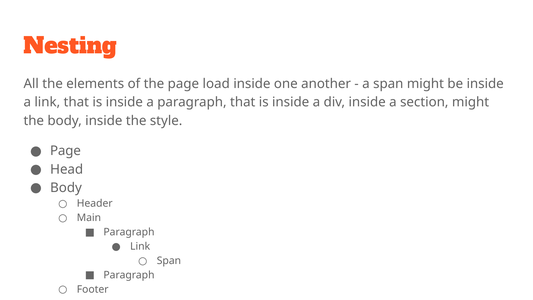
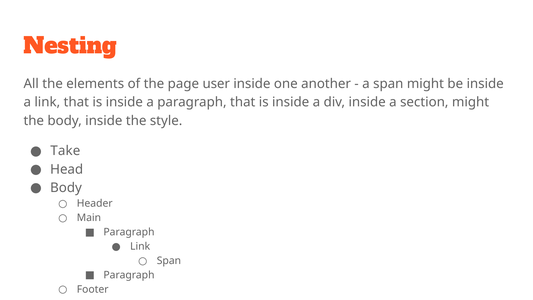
load: load -> user
Page at (65, 151): Page -> Take
